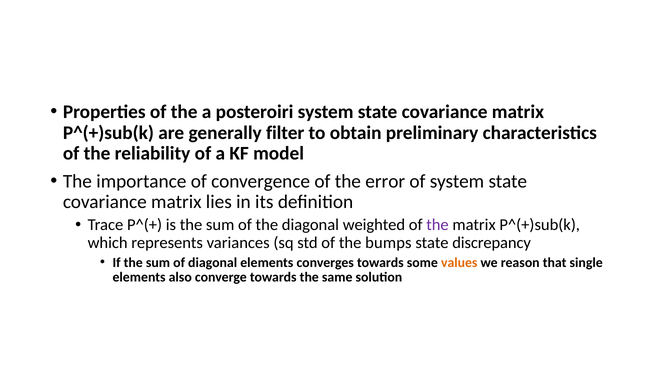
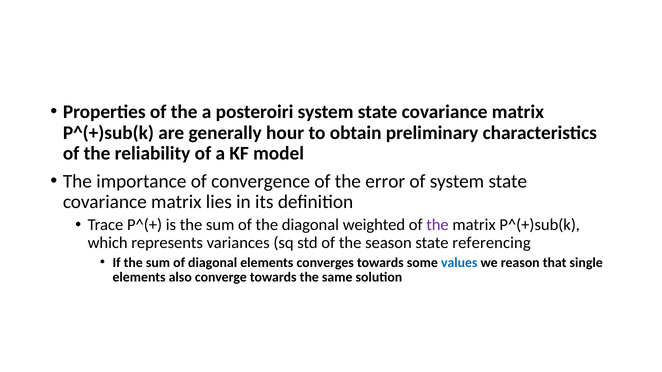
filter: filter -> hour
bumps: bumps -> season
discrepancy: discrepancy -> referencing
values colour: orange -> blue
